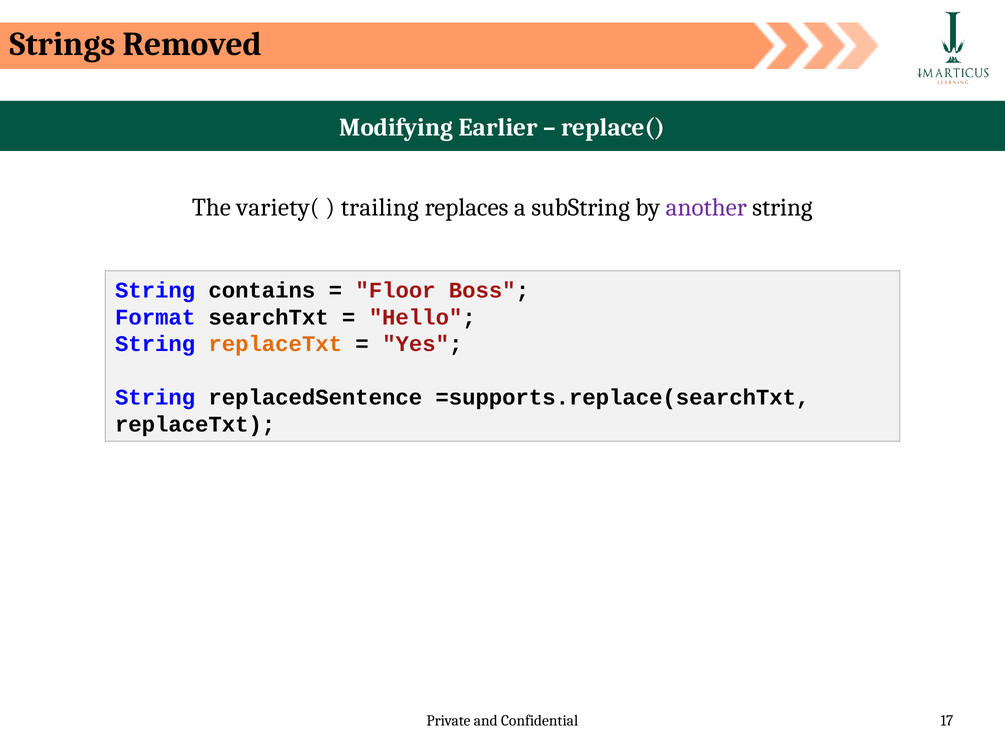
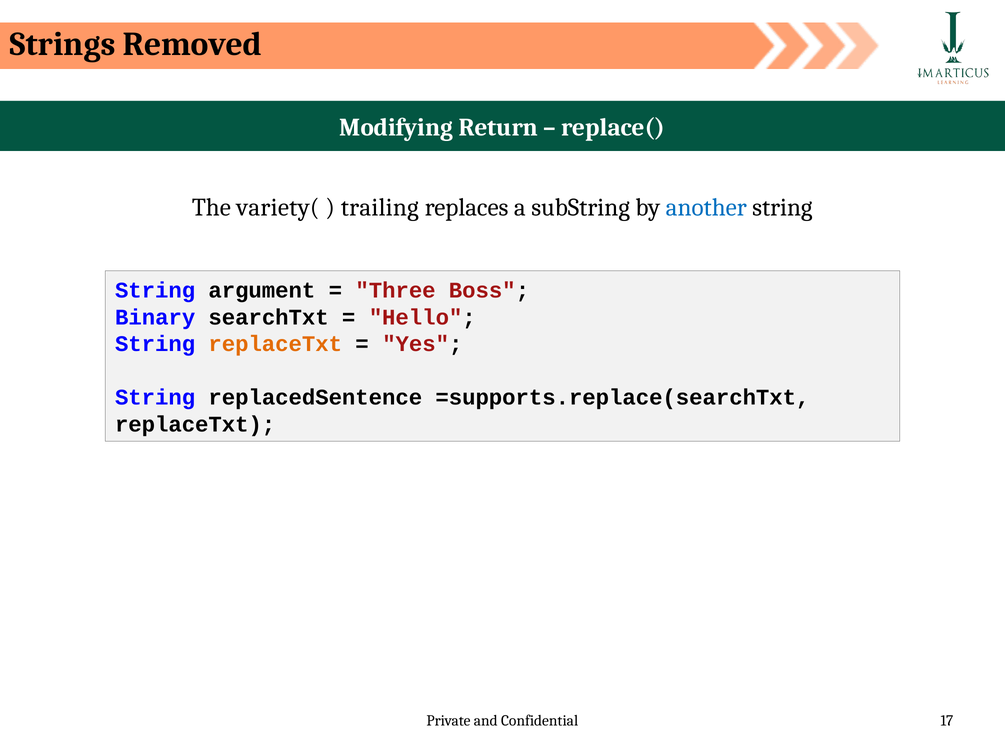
Earlier: Earlier -> Return
another colour: purple -> blue
contains: contains -> argument
Floor: Floor -> Three
Format: Format -> Binary
